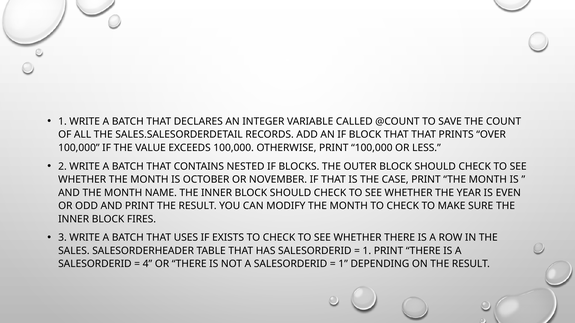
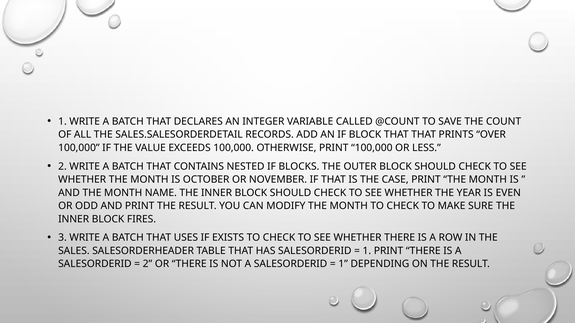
4 at (147, 264): 4 -> 2
